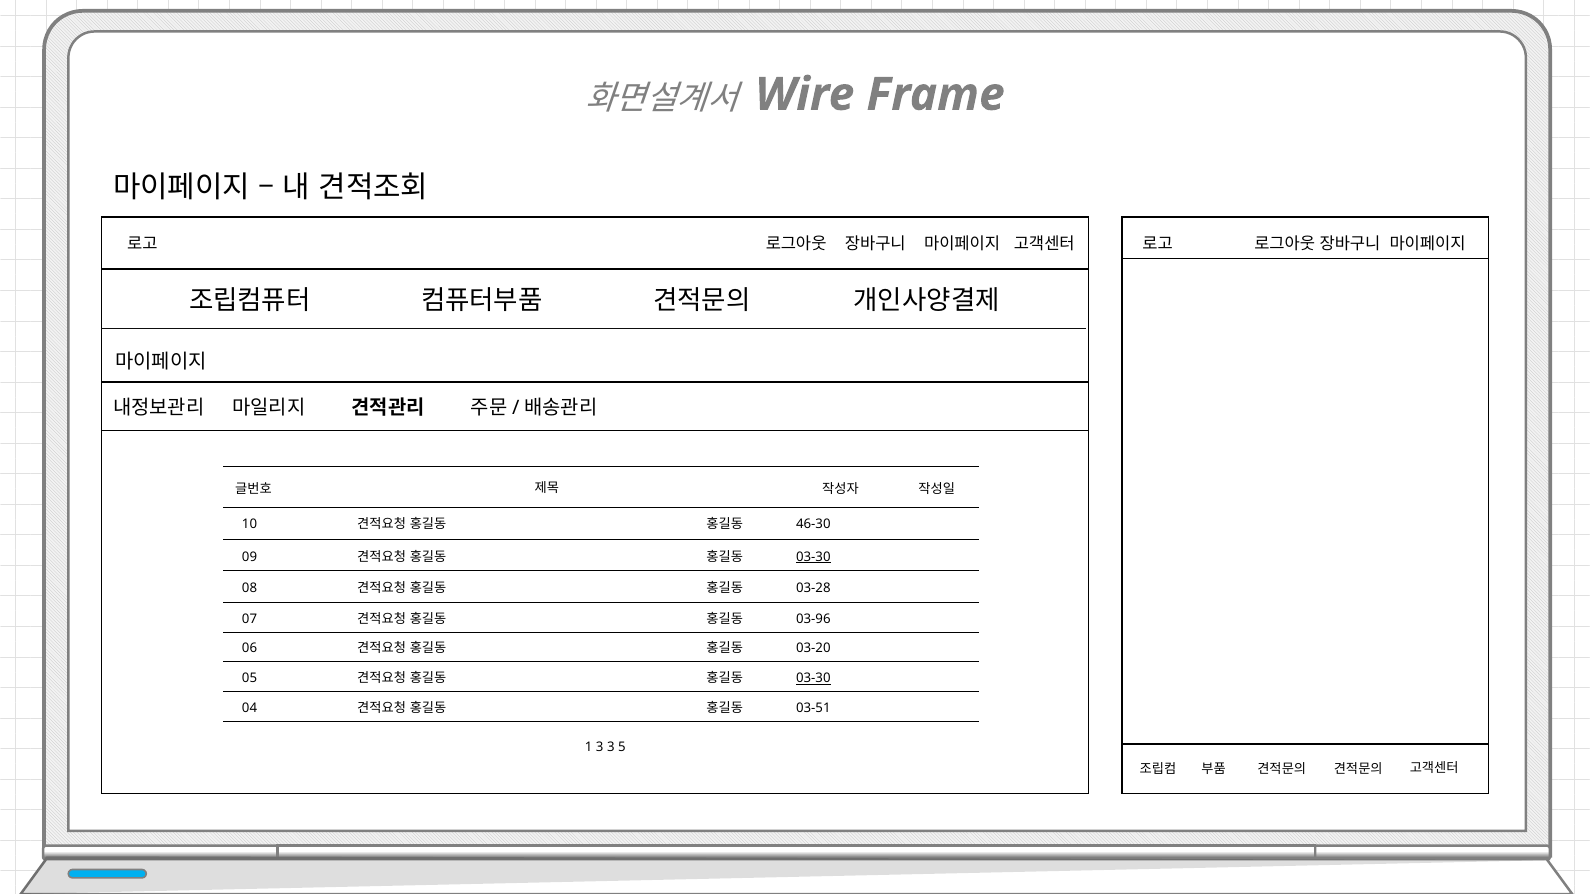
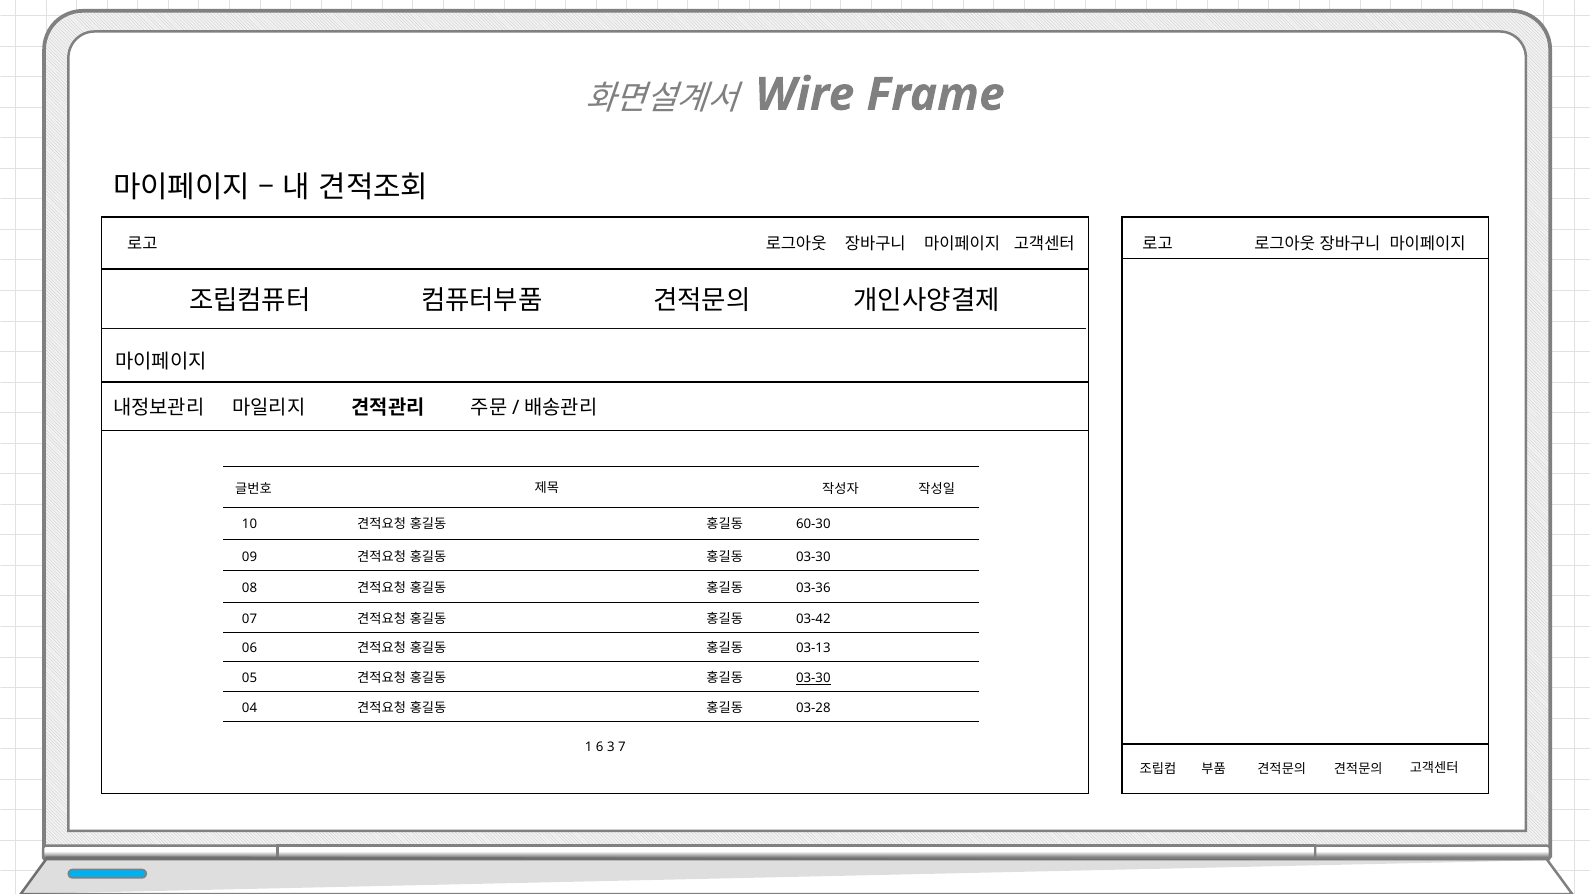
46-30: 46-30 -> 60-30
03-30 at (813, 557) underline: present -> none
03-28: 03-28 -> 03-36
03-96: 03-96 -> 03-42
03-20: 03-20 -> 03-13
03-51: 03-51 -> 03-28
1 3: 3 -> 6
5: 5 -> 7
